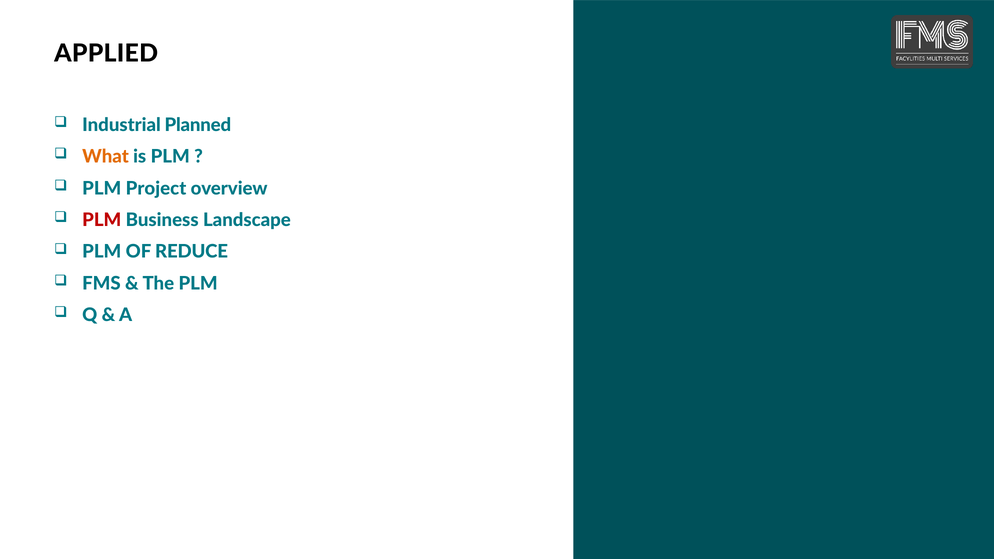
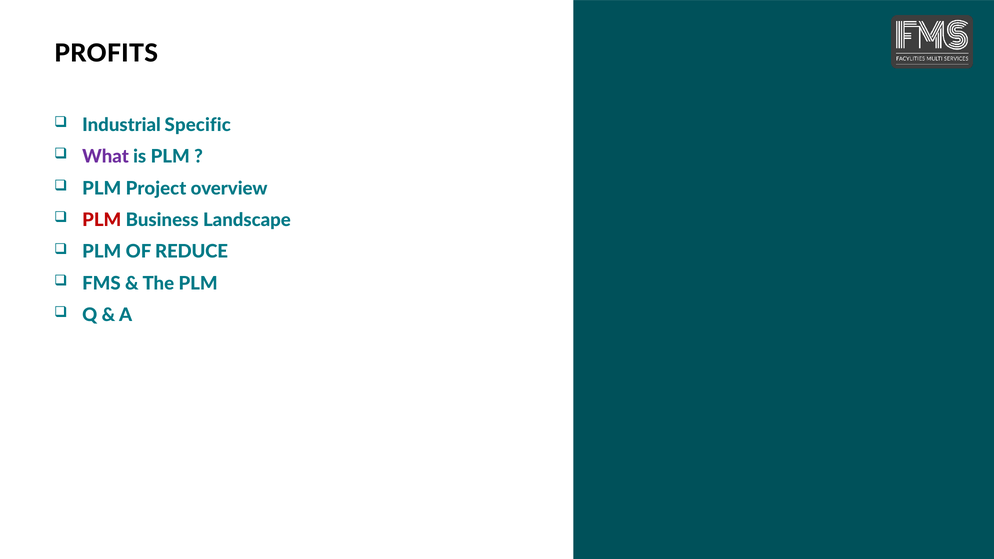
APPLIED: APPLIED -> PROFITS
Planned: Planned -> Specific
What colour: orange -> purple
